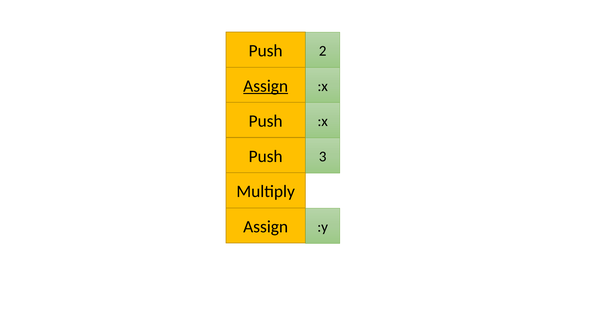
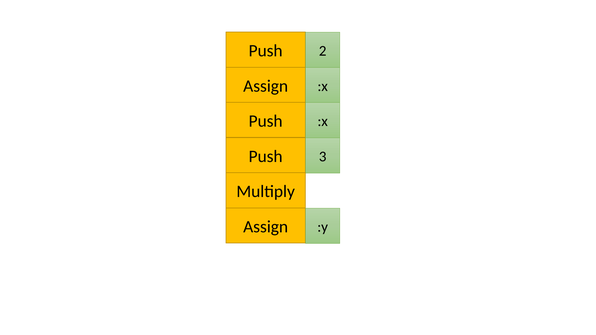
Assign at (266, 86) underline: present -> none
